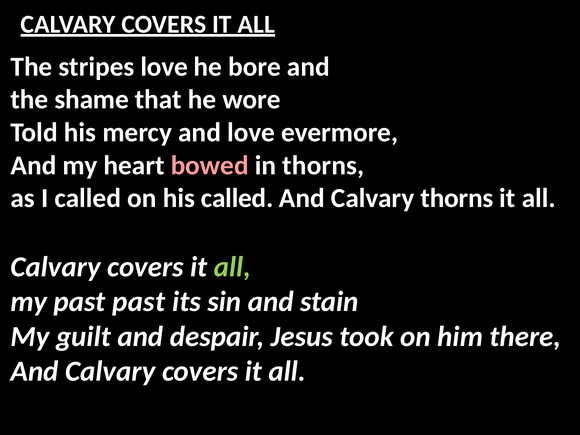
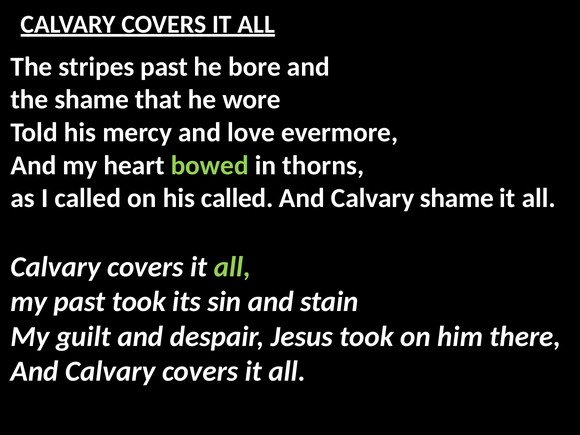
stripes love: love -> past
bowed colour: pink -> light green
Calvary thorns: thorns -> shame
past past: past -> took
